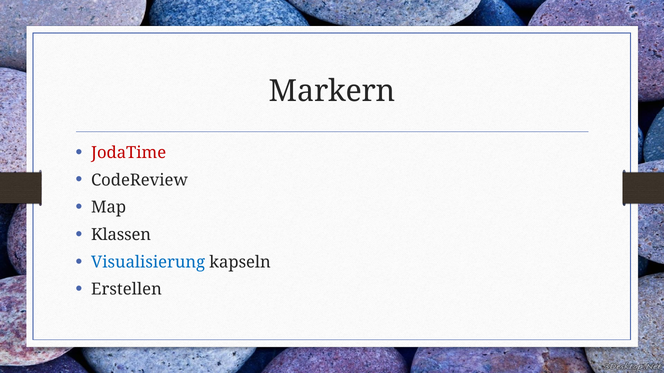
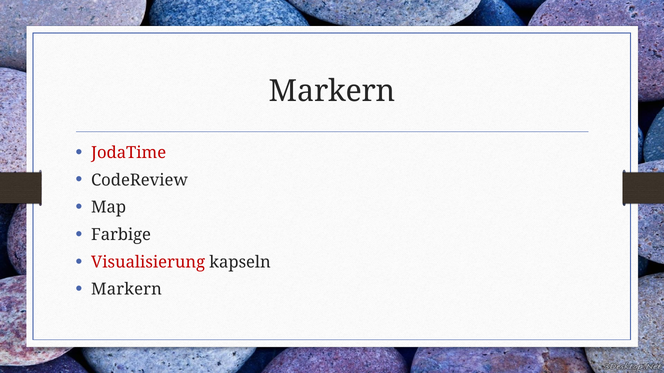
Klassen: Klassen -> Farbige
Visualisierung colour: blue -> red
Erstellen at (127, 290): Erstellen -> Markern
